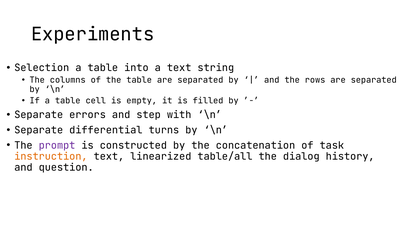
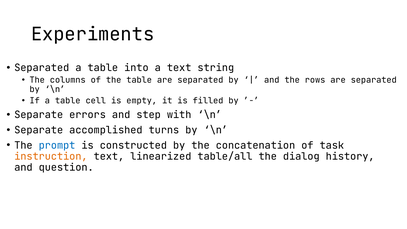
Selection at (42, 68): Selection -> Separated
differential: differential -> accomplished
prompt colour: purple -> blue
